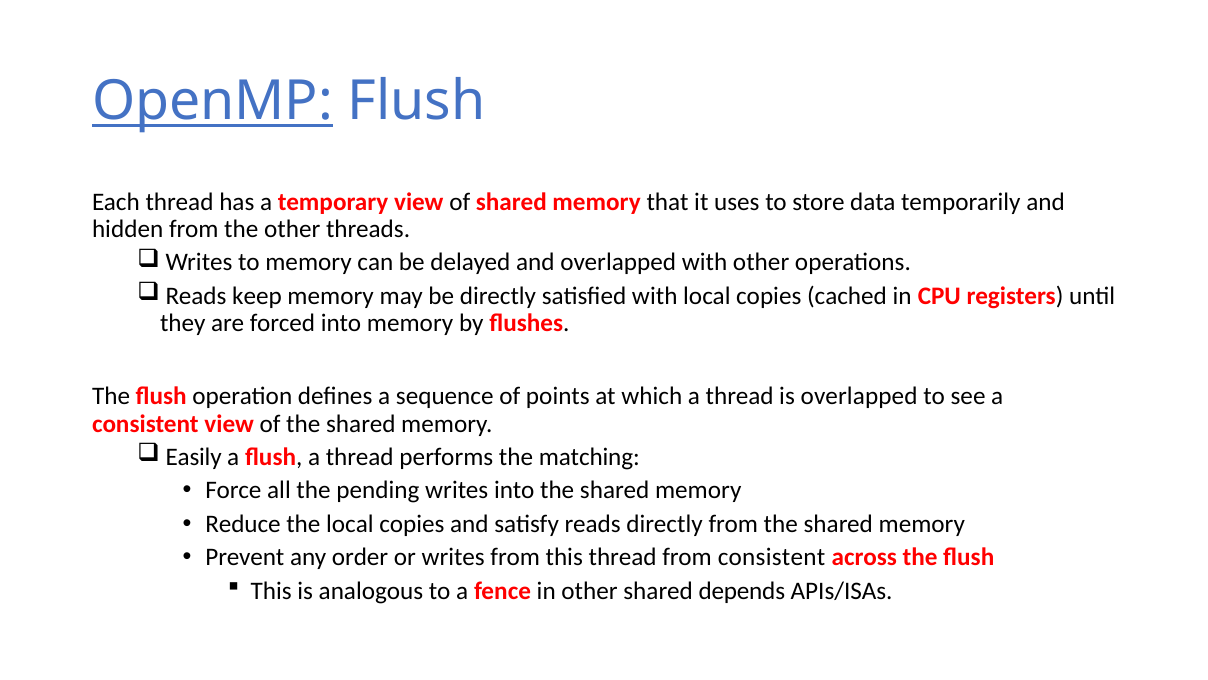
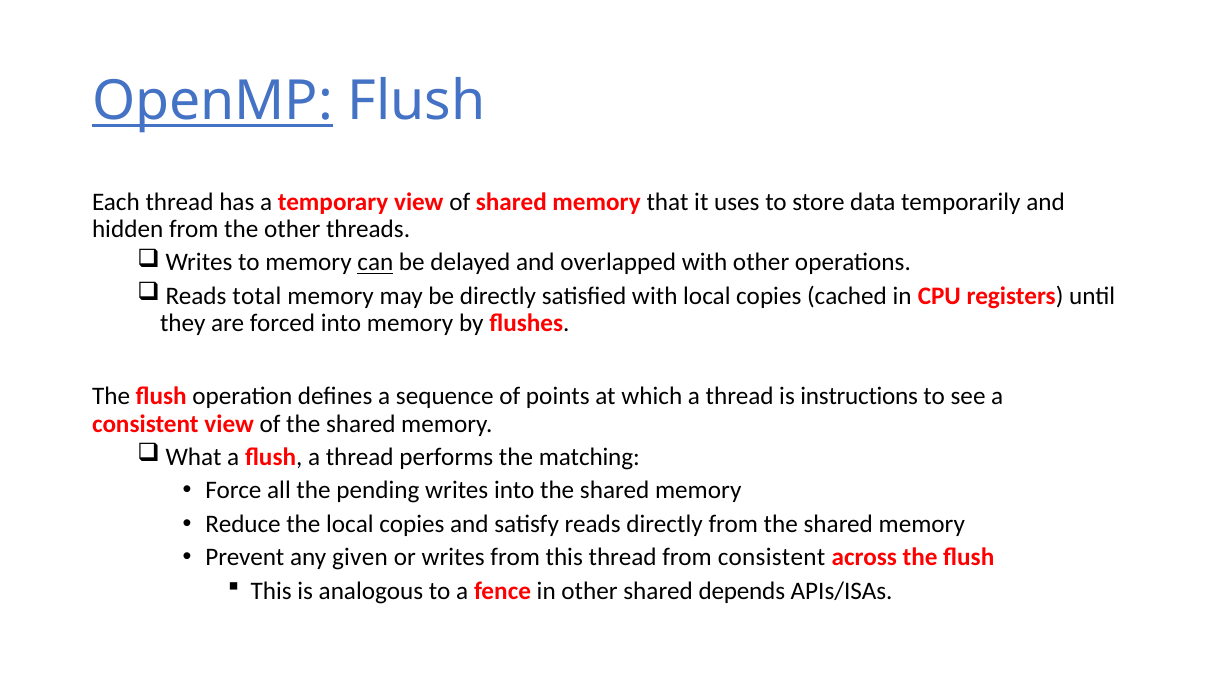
can underline: none -> present
keep: keep -> total
is overlapped: overlapped -> instructions
Easily: Easily -> What
order: order -> given
